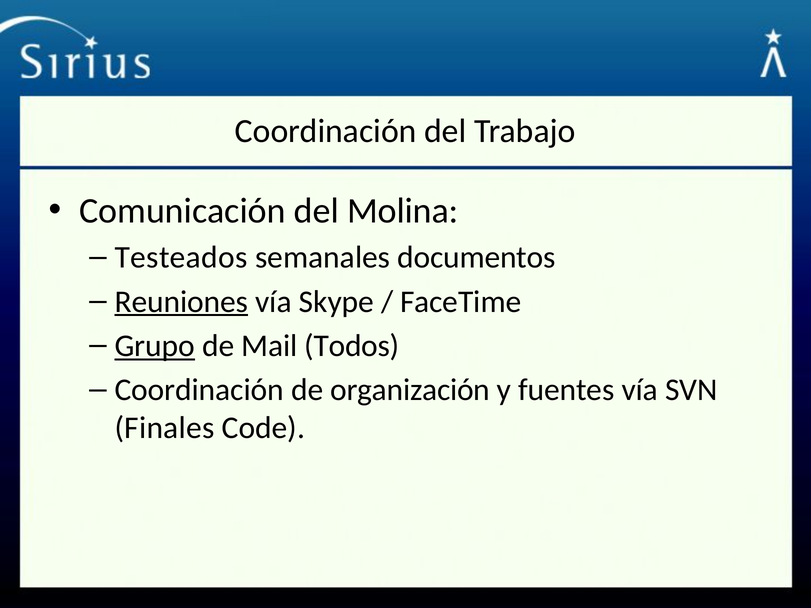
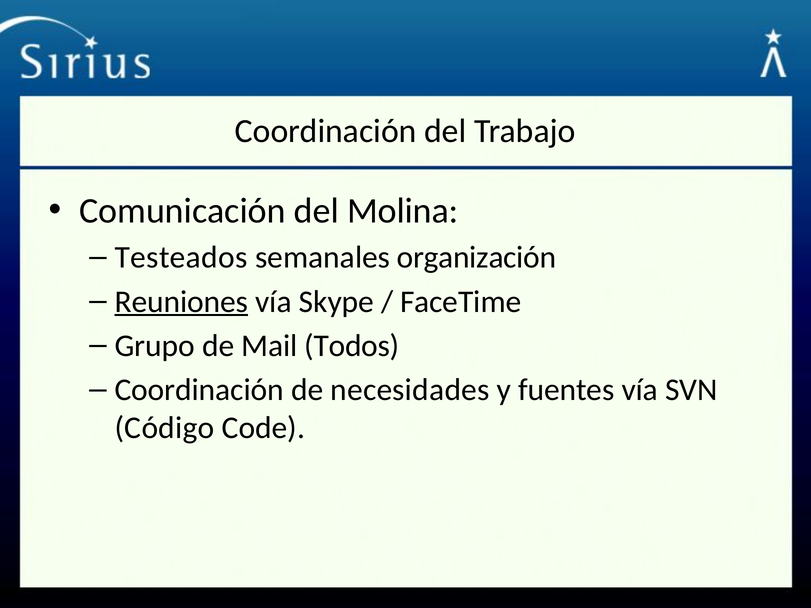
documentos: documentos -> organización
Grupo underline: present -> none
organización: organización -> necesidades
Finales: Finales -> Código
